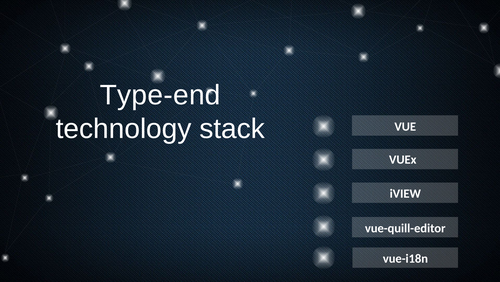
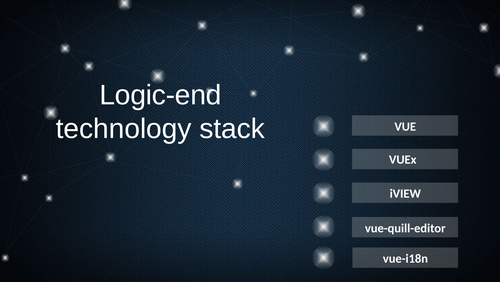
Type-end: Type-end -> Logic-end
